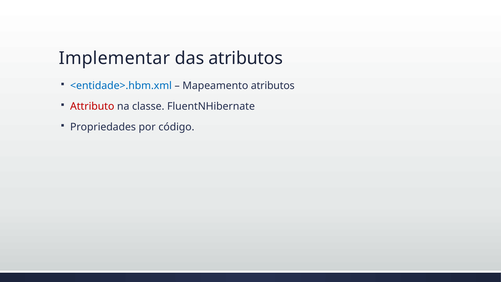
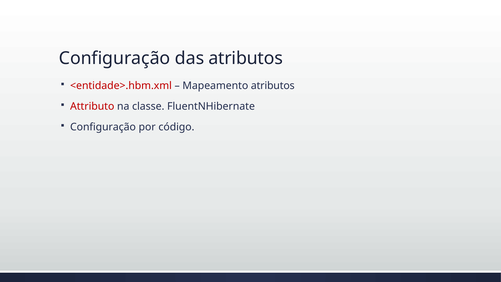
Implementar at (114, 58): Implementar -> Configuração
<entidade>.hbm.xml colour: blue -> red
Propriedades at (103, 127): Propriedades -> Configuração
